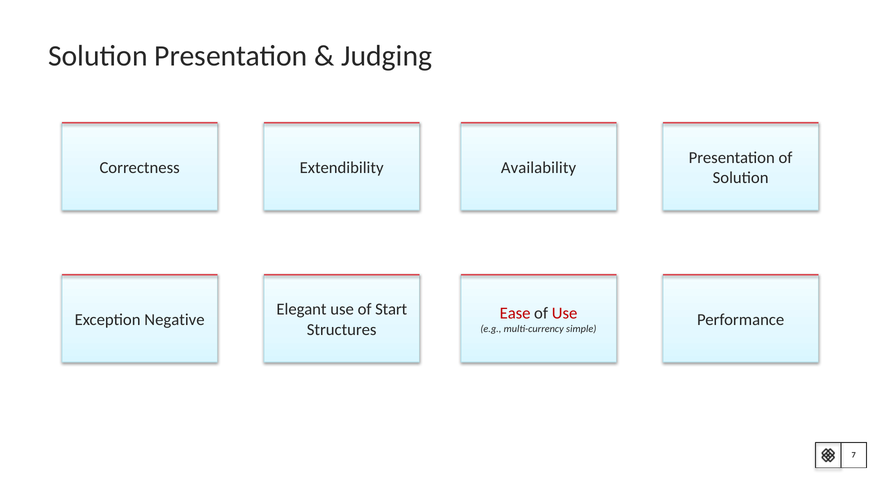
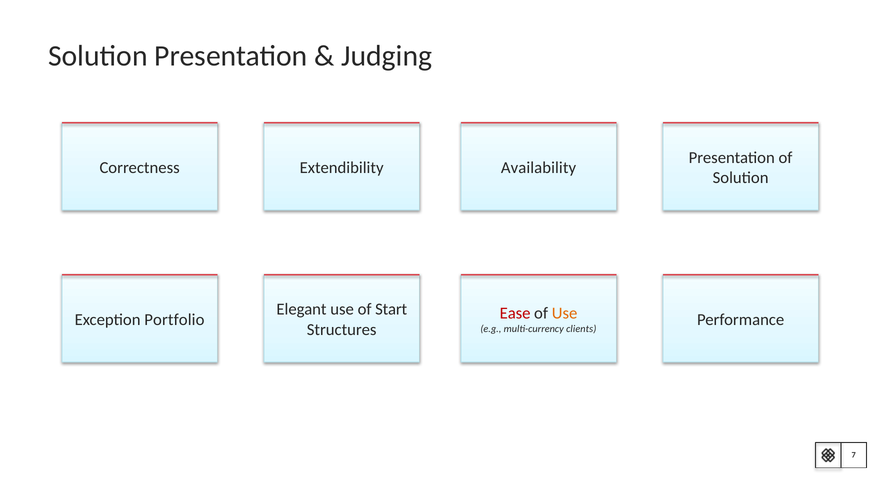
Use at (565, 314) colour: red -> orange
Negative: Negative -> Portfolio
simple: simple -> clients
